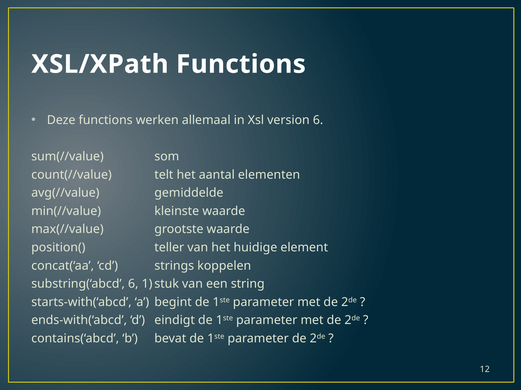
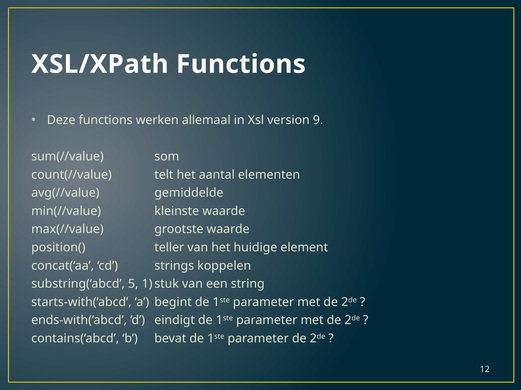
version 6: 6 -> 9
substring(‘abcd 6: 6 -> 5
